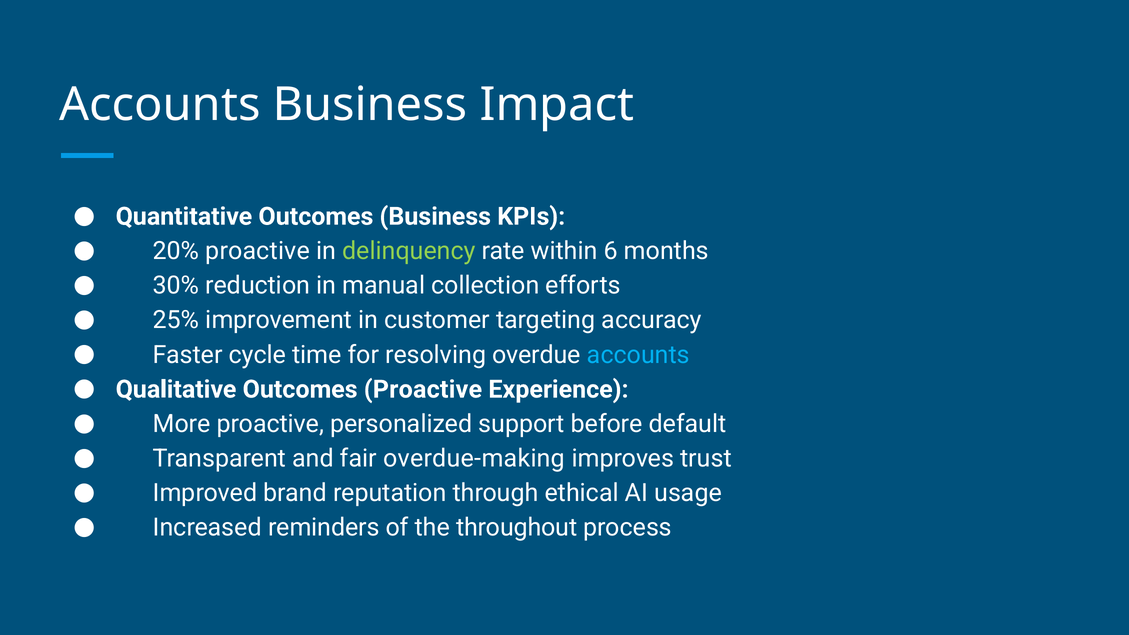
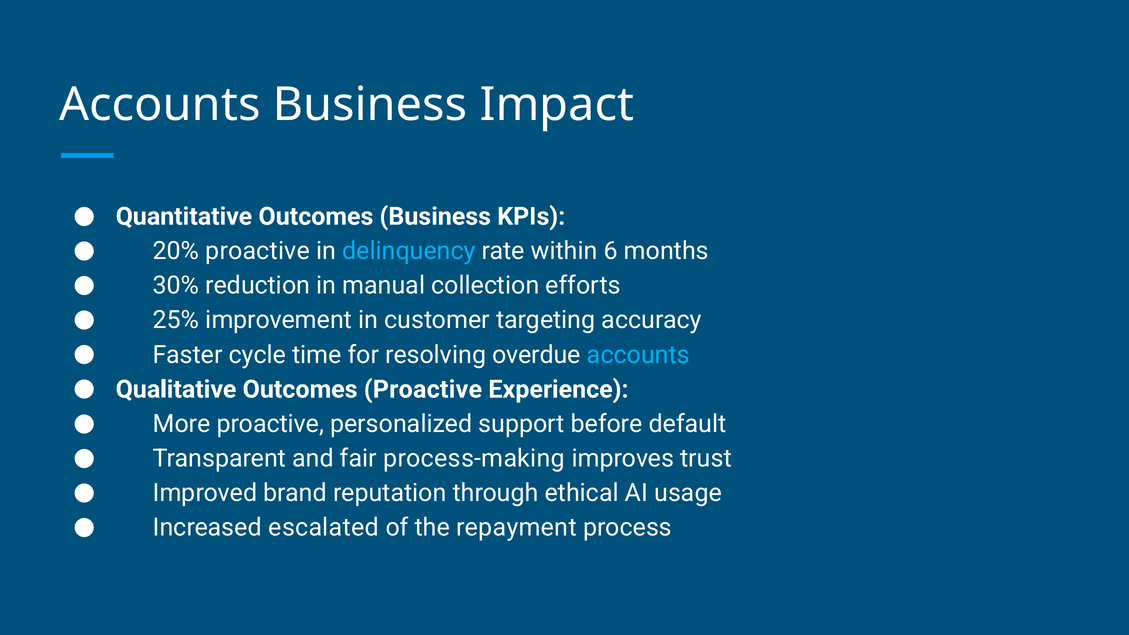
delinquency colour: light green -> light blue
overdue-making: overdue-making -> process-making
reminders: reminders -> escalated
throughout: throughout -> repayment
